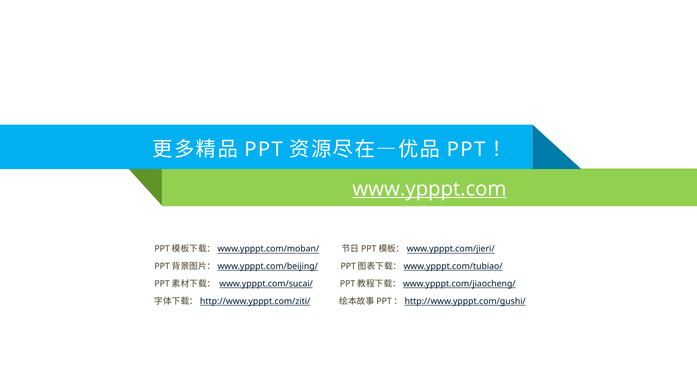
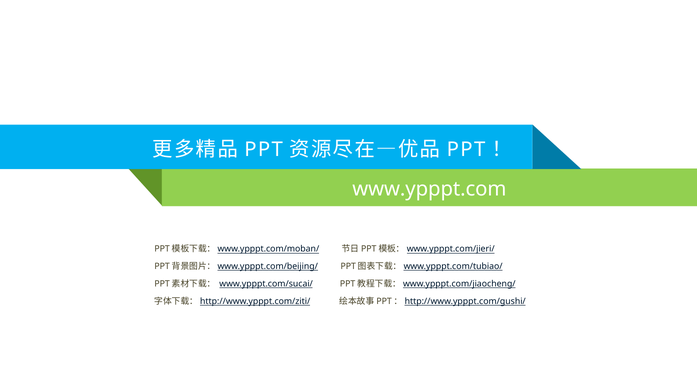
www.ypppt.com underline: present -> none
